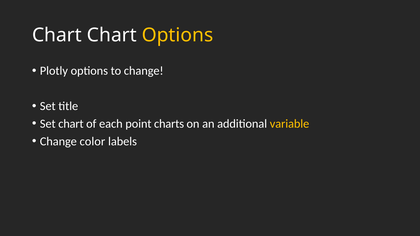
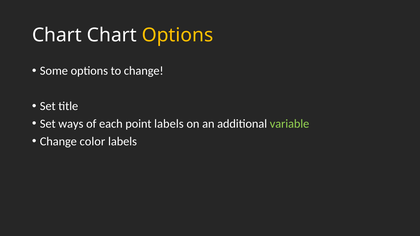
Plotly: Plotly -> Some
Set chart: chart -> ways
point charts: charts -> labels
variable colour: yellow -> light green
